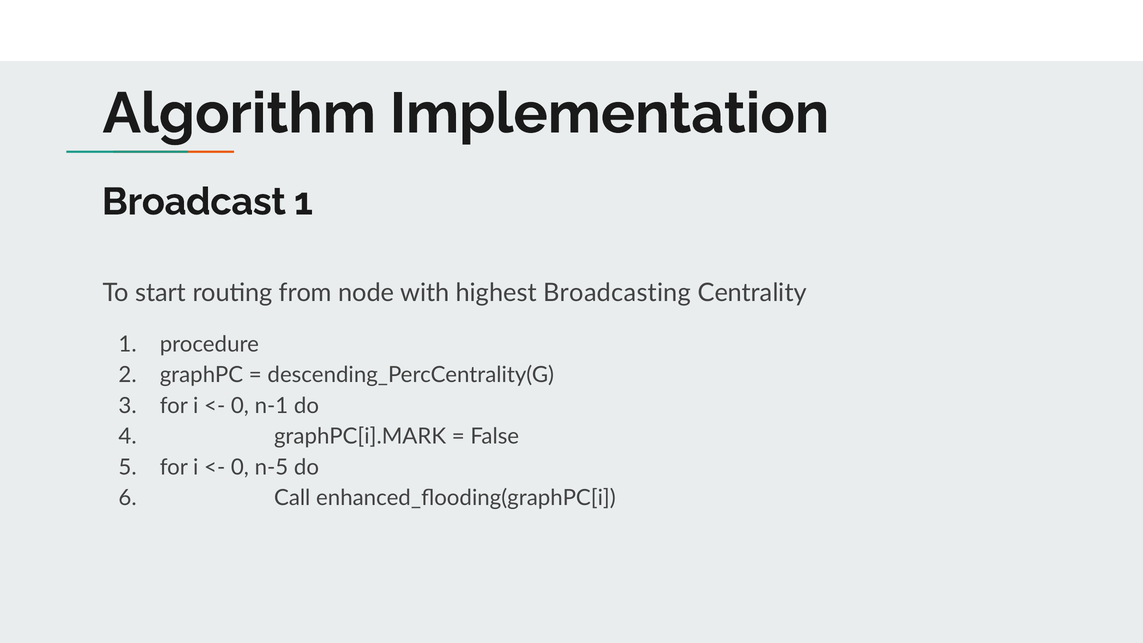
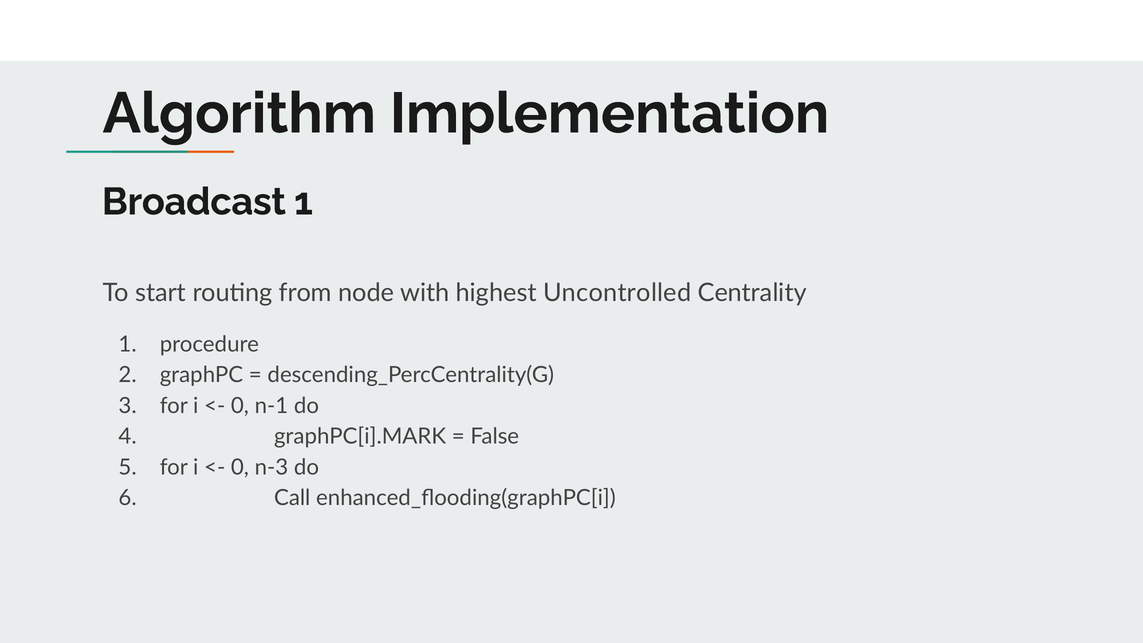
Broadcasting: Broadcasting -> Uncontrolled
n-5: n-5 -> n-3
